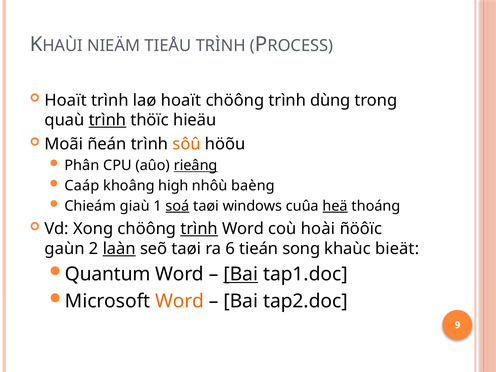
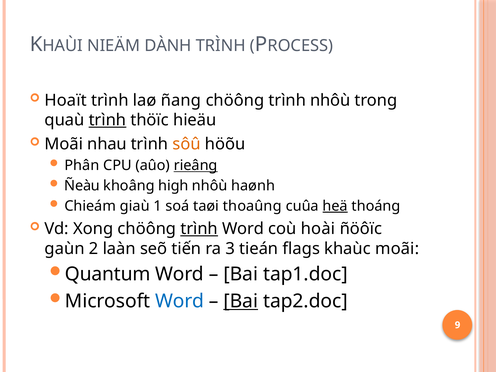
TIEÅU: TIEÅU -> DÀNH
laø hoaït: hoaït -> ñang
trình dùng: dùng -> nhôù
ñeán: ñeán -> nhau
Caáp: Caáp -> Ñeàu
baèng: baèng -> haønh
soá underline: present -> none
windows: windows -> thoaûng
laàn underline: present -> none
seõ taøi: taøi -> tiến
6: 6 -> 3
song: song -> flags
khaùc bieät: bieät -> moãi
Bai at (241, 274) underline: present -> none
Word at (180, 301) colour: orange -> blue
Bai at (241, 301) underline: none -> present
